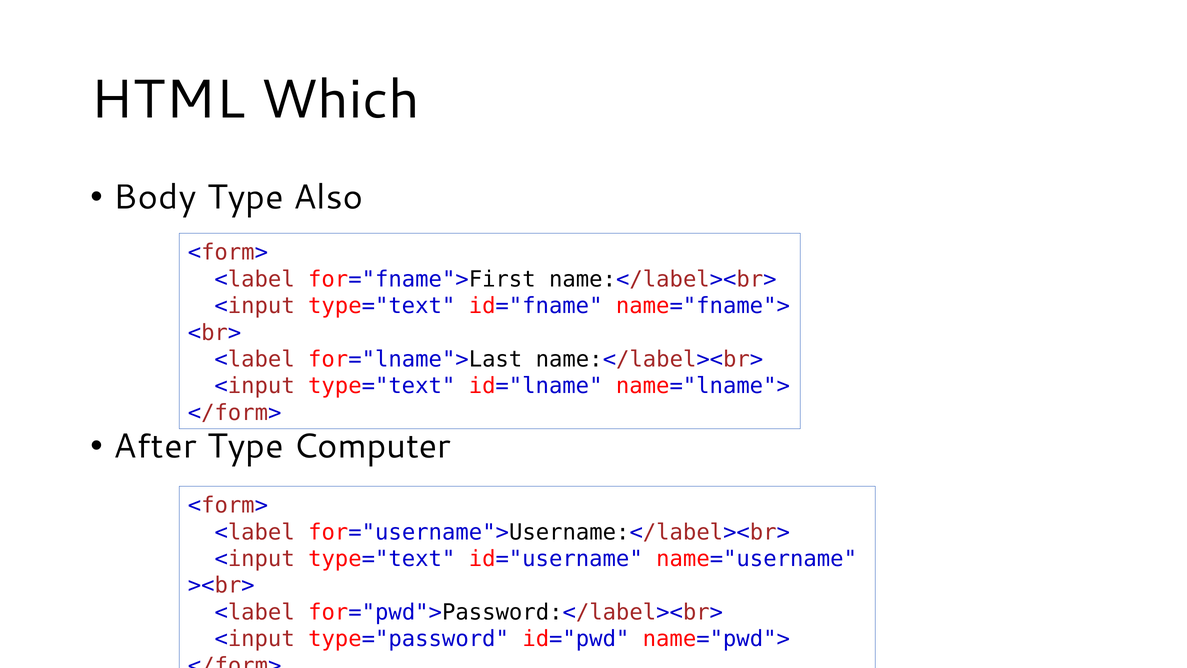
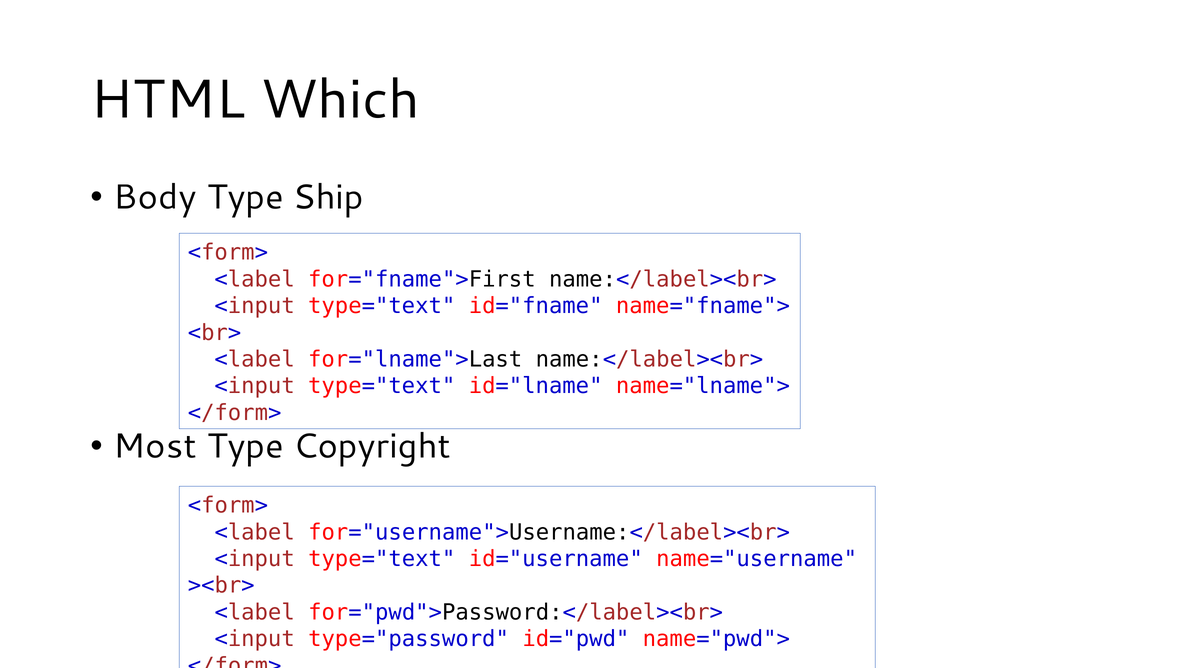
Also: Also -> Ship
After: After -> Most
Computer: Computer -> Copyright
